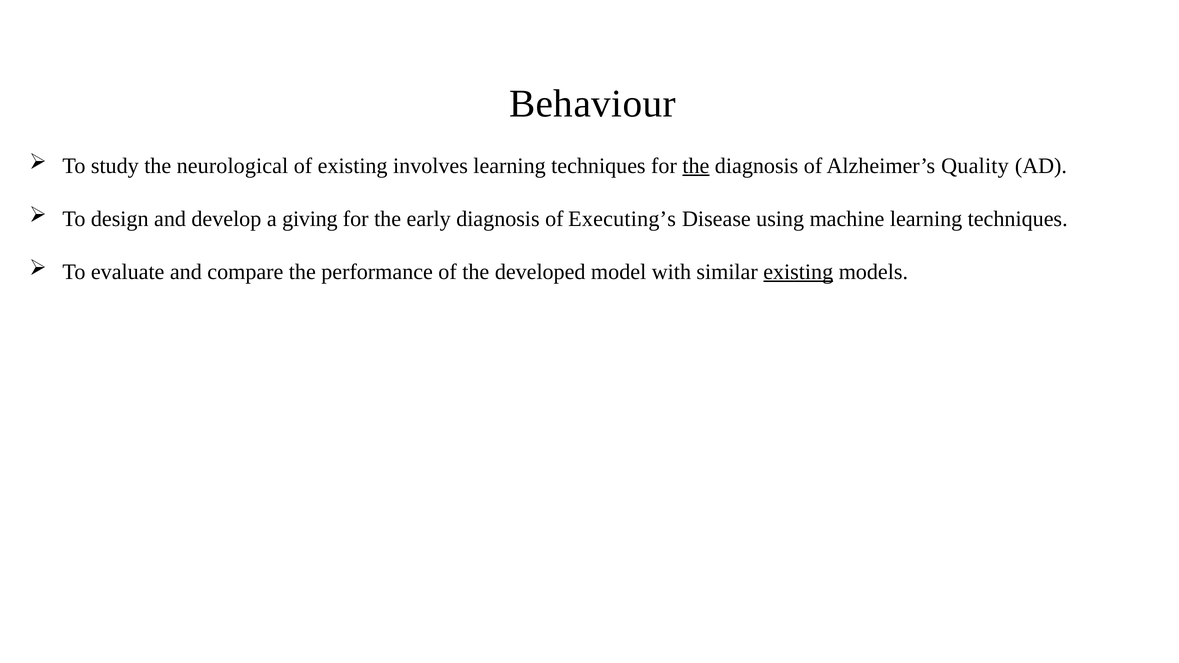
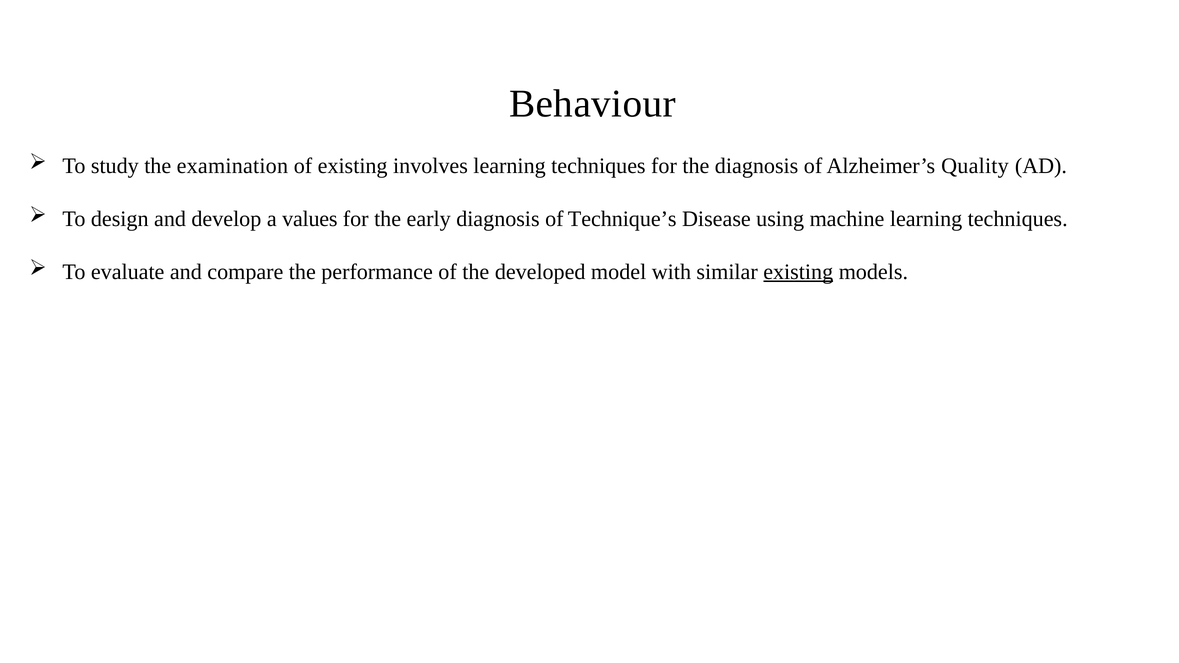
neurological: neurological -> examination
the at (696, 166) underline: present -> none
giving: giving -> values
Executing’s: Executing’s -> Technique’s
